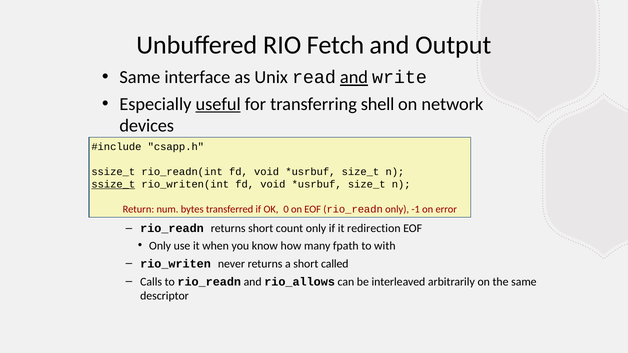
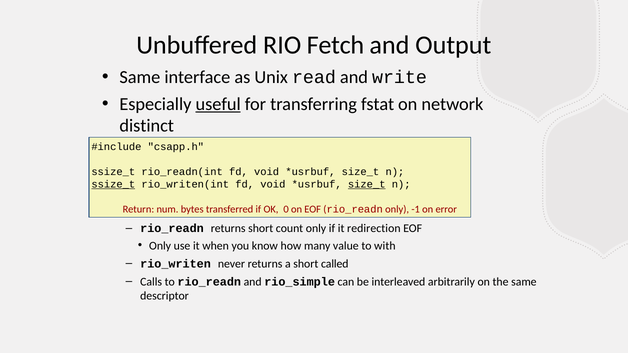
and at (354, 77) underline: present -> none
shell: shell -> fstat
devices: devices -> distinct
size_t at (367, 184) underline: none -> present
fpath: fpath -> value
rio_allows: rio_allows -> rio_simple
